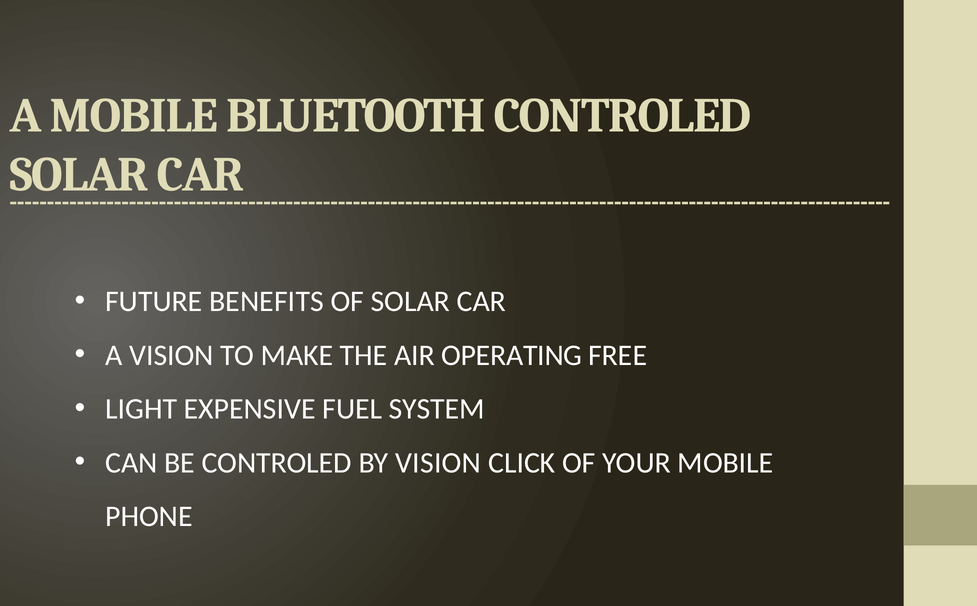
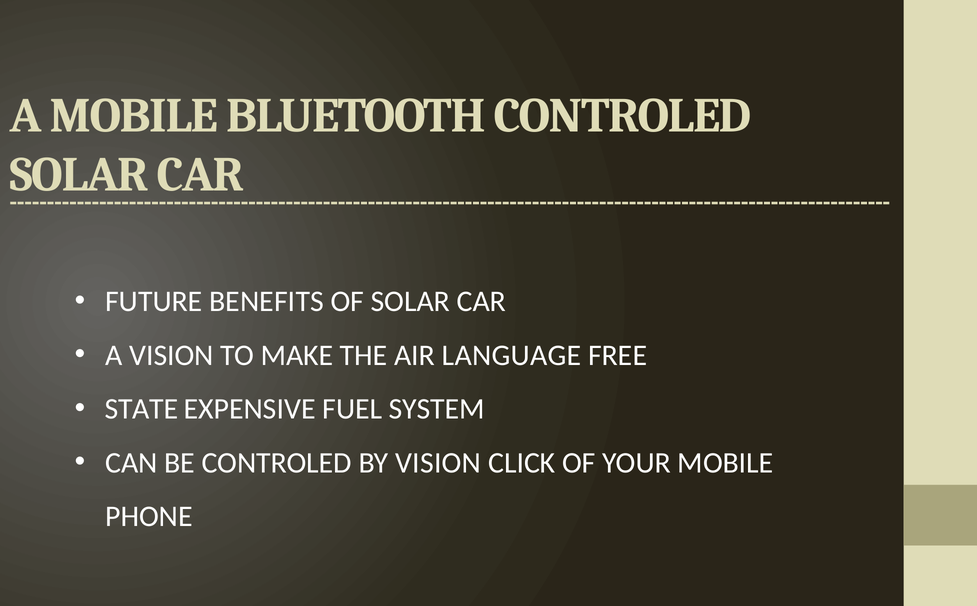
OPERATING: OPERATING -> LANGUAGE
LIGHT: LIGHT -> STATE
